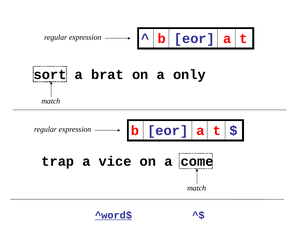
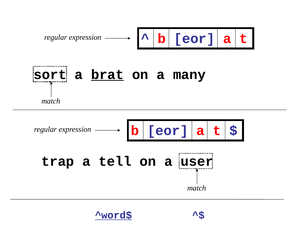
brat underline: none -> present
only: only -> many
vice: vice -> tell
come: come -> user
